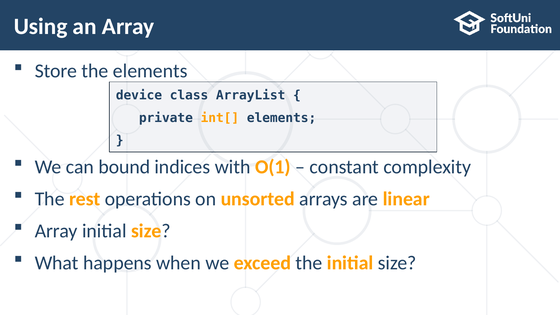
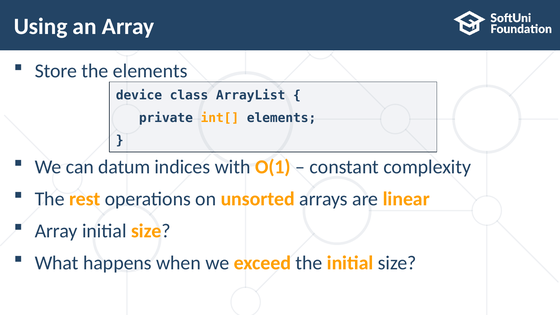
bound: bound -> datum
